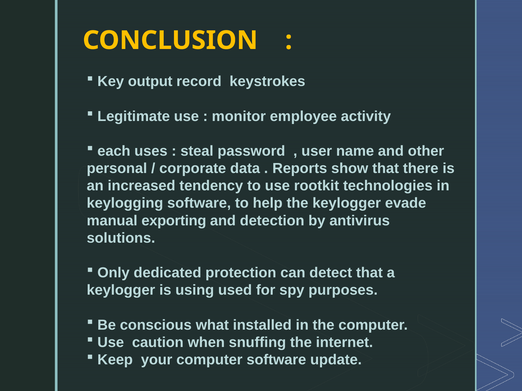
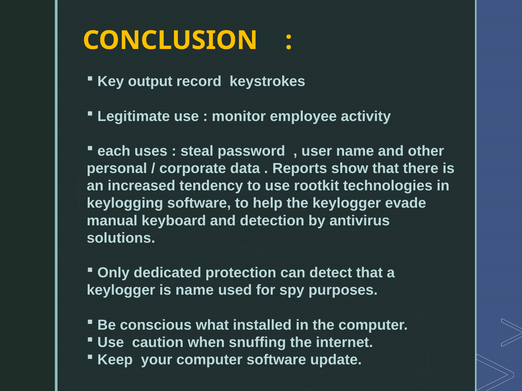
exporting: exporting -> keyboard
is using: using -> name
